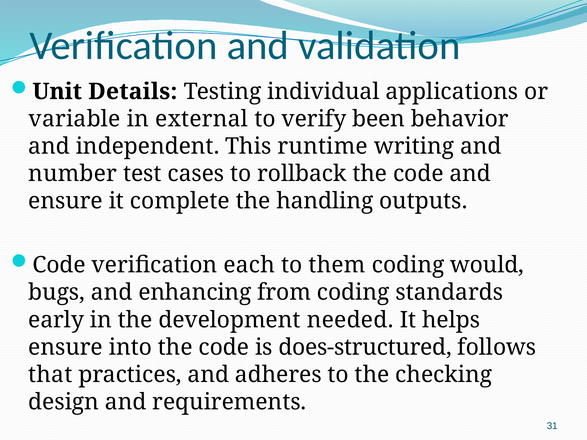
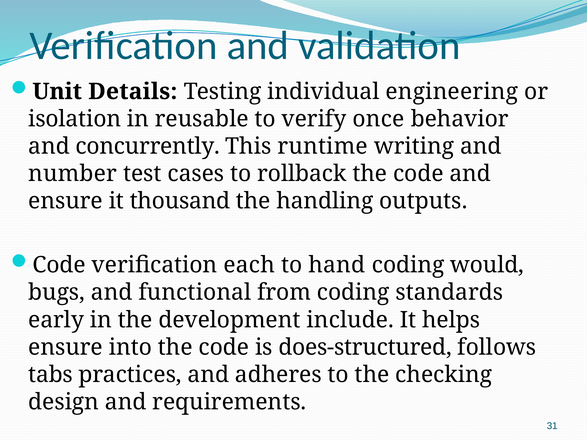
applications: applications -> engineering
variable: variable -> isolation
external: external -> reusable
been: been -> once
independent: independent -> concurrently
complete: complete -> thousand
them: them -> hand
enhancing: enhancing -> functional
needed: needed -> include
that: that -> tabs
